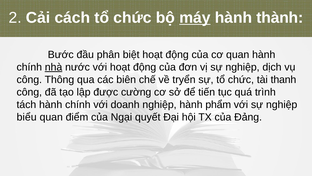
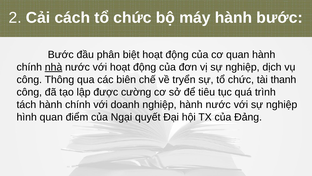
máy underline: present -> none
hành thành: thành -> bước
tiến: tiến -> tiêu
hành phẩm: phẩm -> nước
biểu: biểu -> hình
